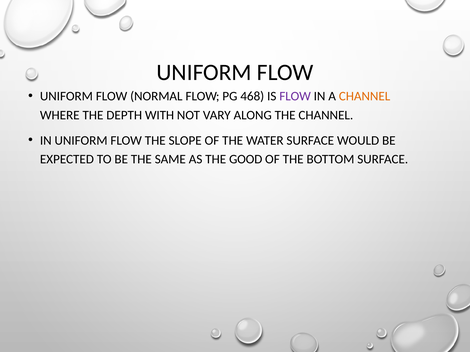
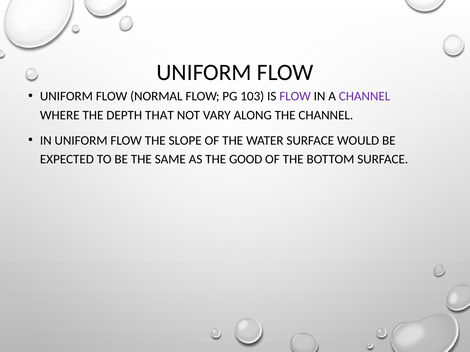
468: 468 -> 103
CHANNEL at (365, 96) colour: orange -> purple
WITH: WITH -> THAT
